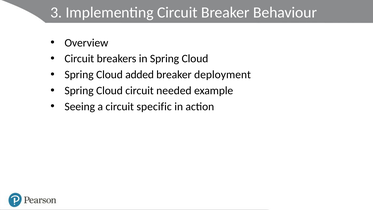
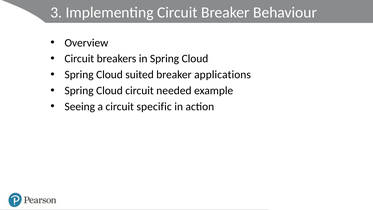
added: added -> suited
deployment: deployment -> applications
